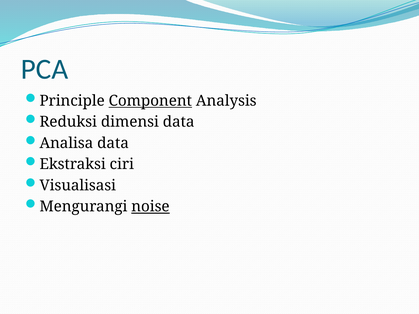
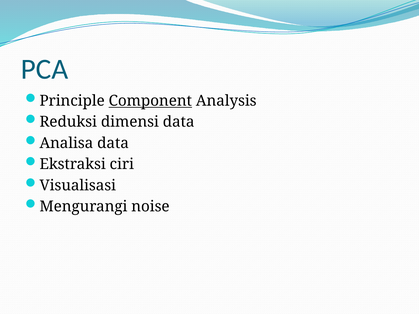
noise underline: present -> none
